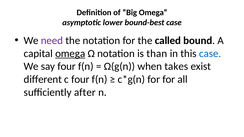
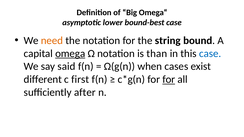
need colour: purple -> orange
called: called -> string
say four: four -> said
takes: takes -> cases
c four: four -> first
for at (169, 80) underline: none -> present
